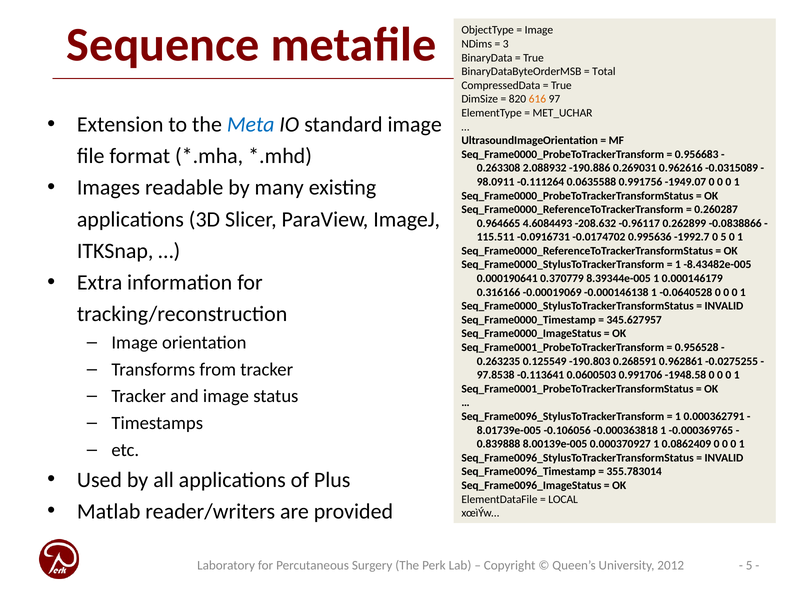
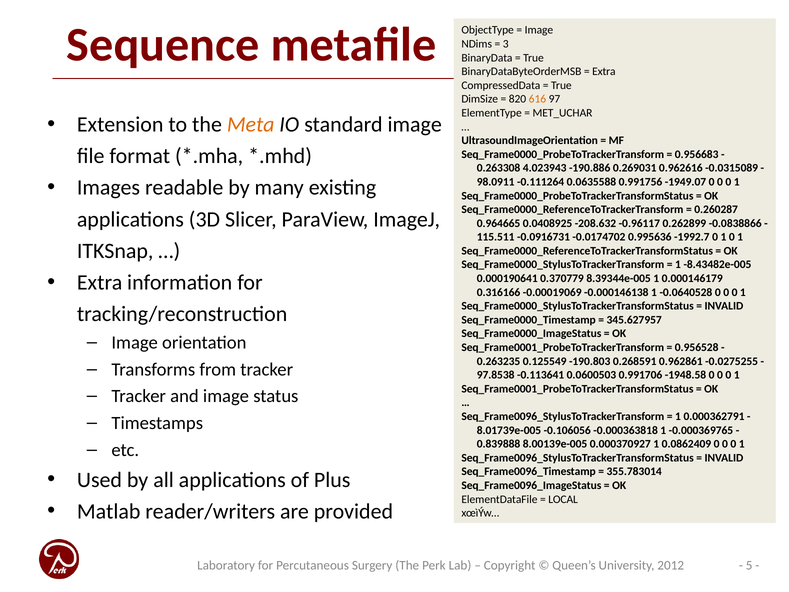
Total at (604, 72): Total -> Extra
Meta colour: blue -> orange
2.088932: 2.088932 -> 4.023943
4.6084493: 4.6084493 -> 0.0408925
-1992.7 0 5: 5 -> 1
